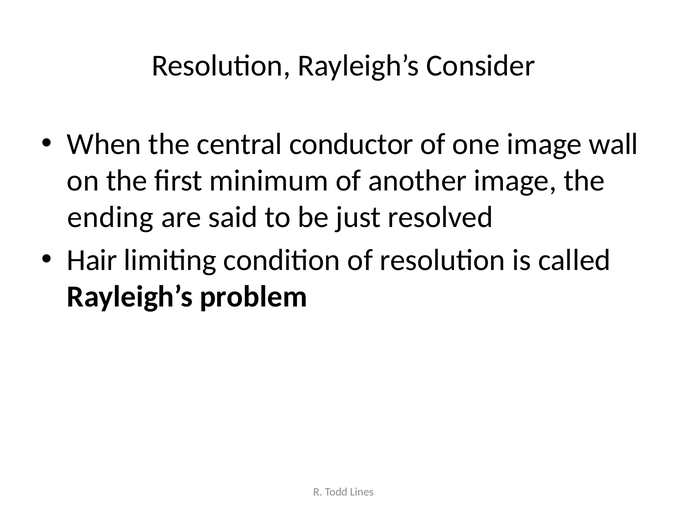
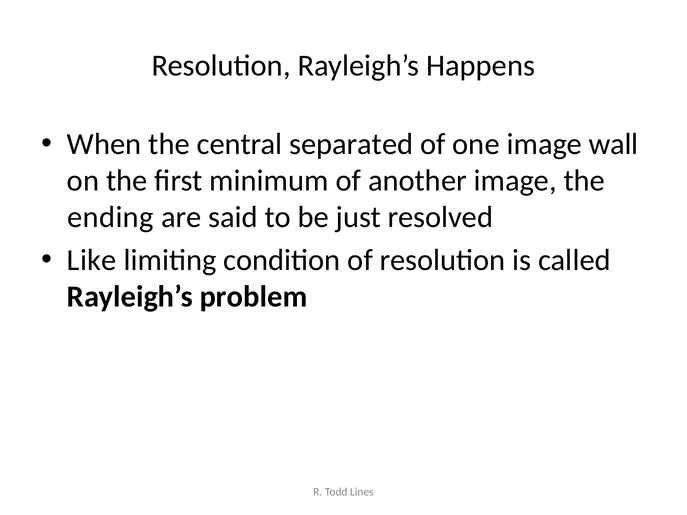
Consider: Consider -> Happens
conductor: conductor -> separated
Hair: Hair -> Like
